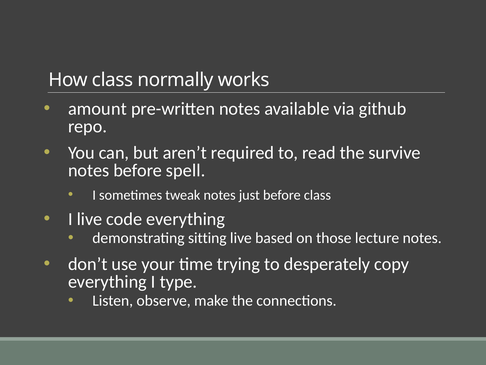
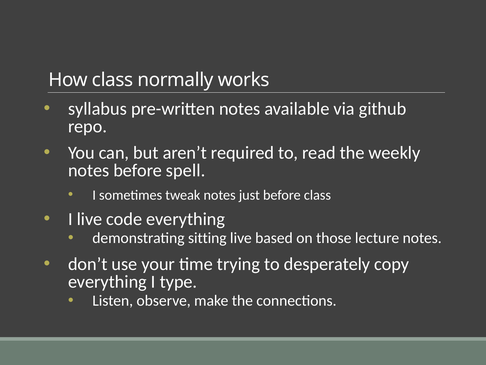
amount: amount -> syllabus
survive: survive -> weekly
